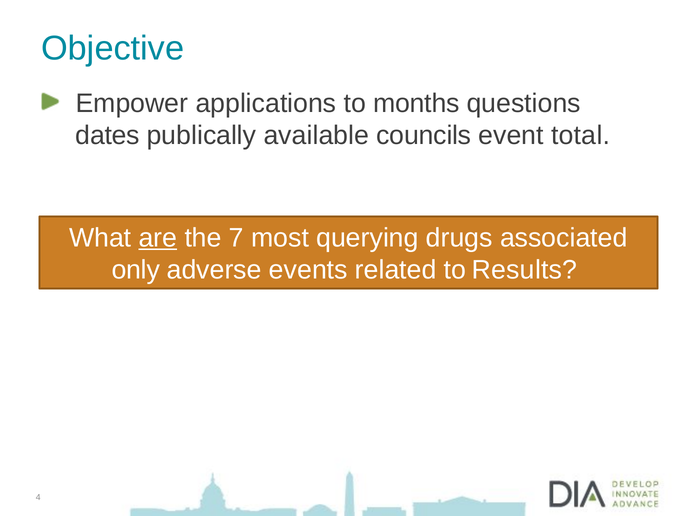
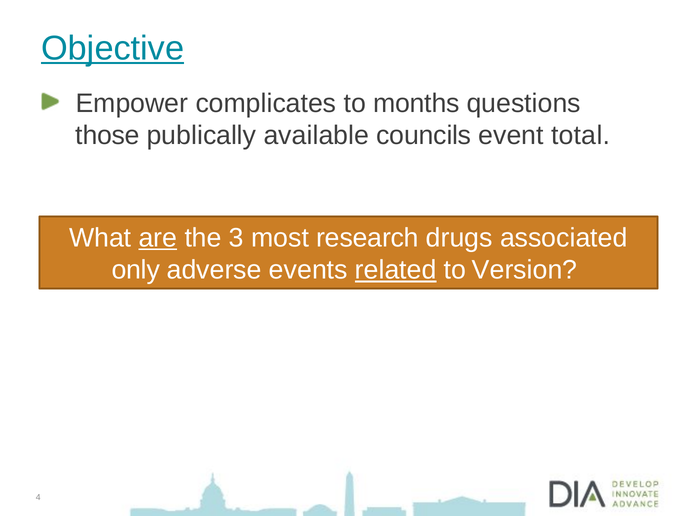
Objective underline: none -> present
applications: applications -> complicates
dates: dates -> those
7: 7 -> 3
querying: querying -> research
related underline: none -> present
Results: Results -> Version
